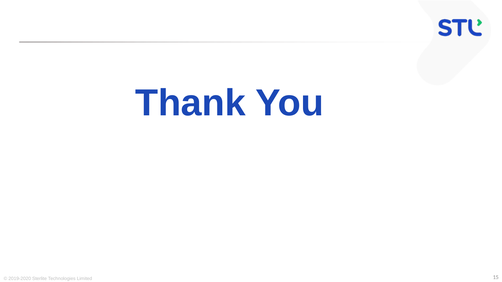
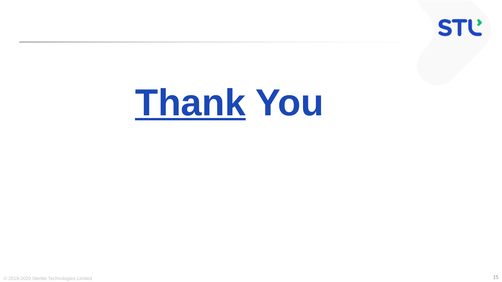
Thank underline: none -> present
